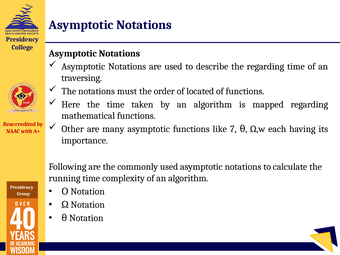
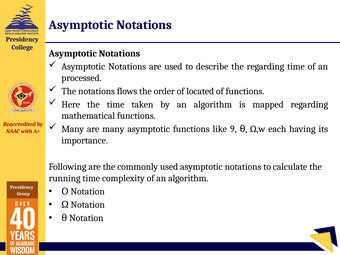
traversing: traversing -> processed
must: must -> flows
Other at (73, 129): Other -> Many
7: 7 -> 9
